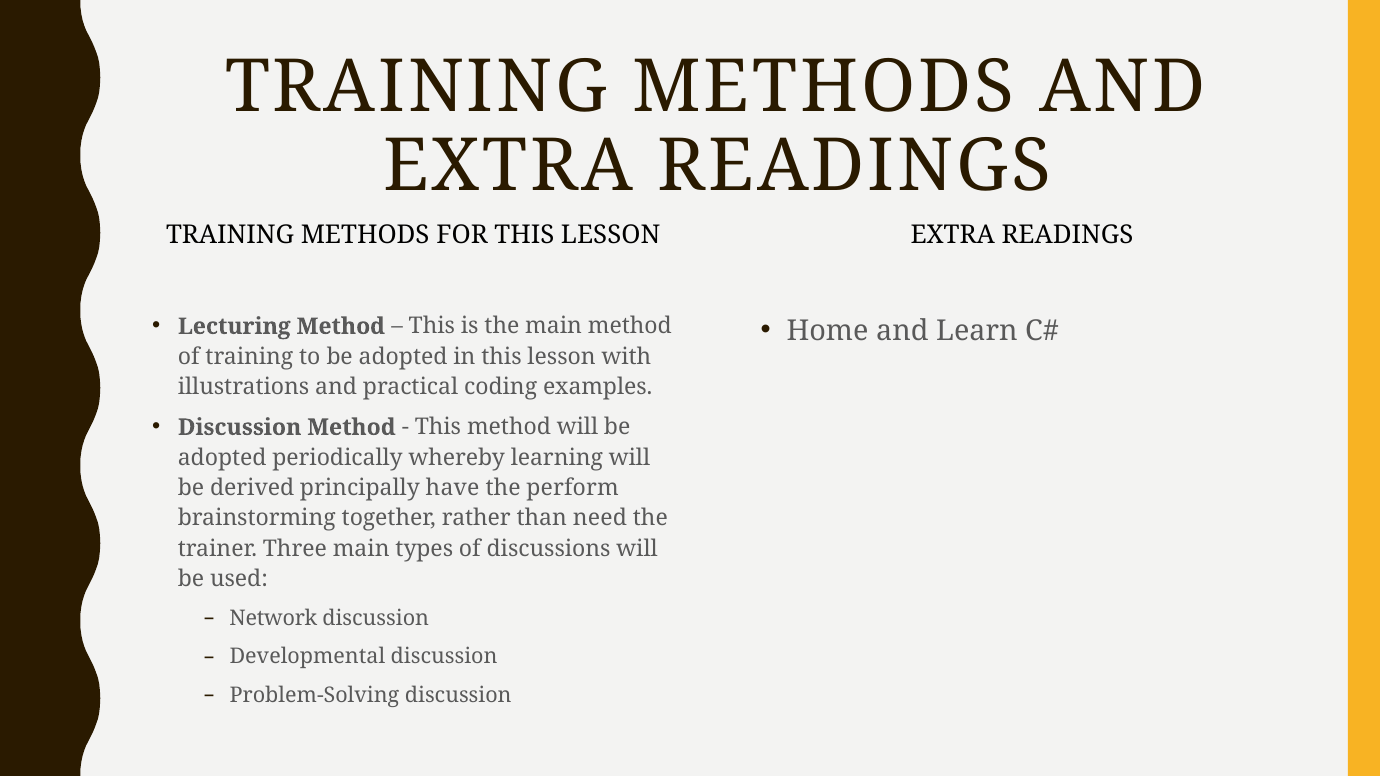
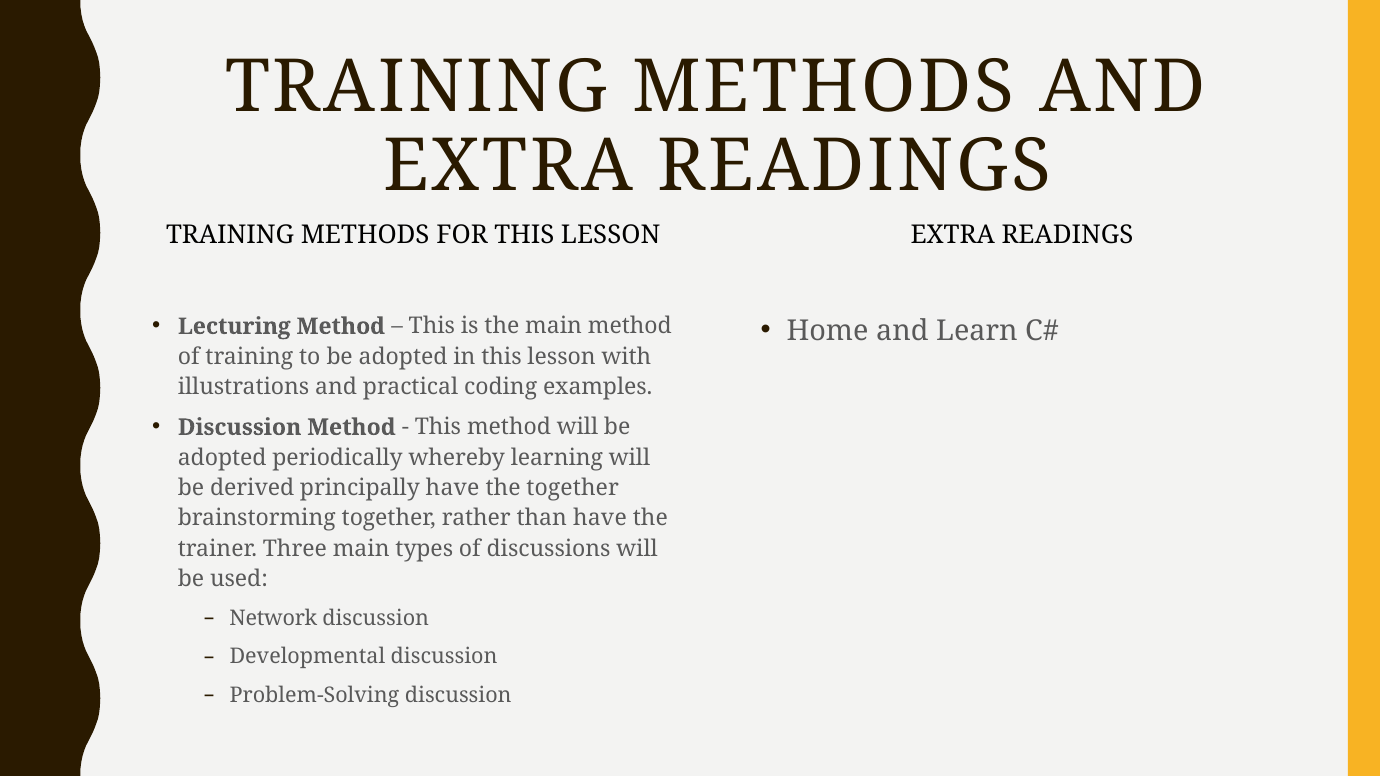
the perform: perform -> together
than need: need -> have
